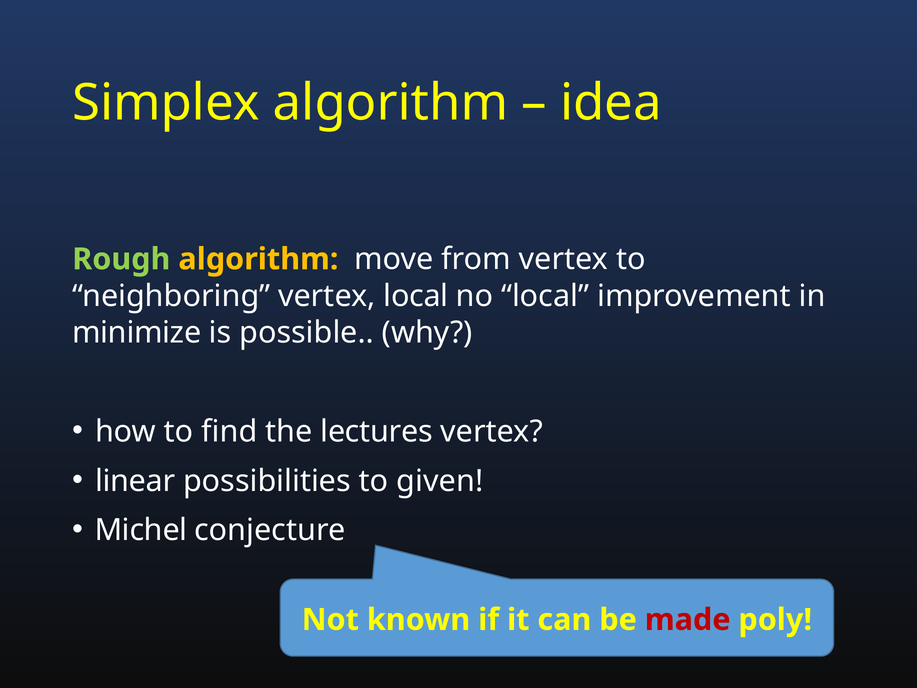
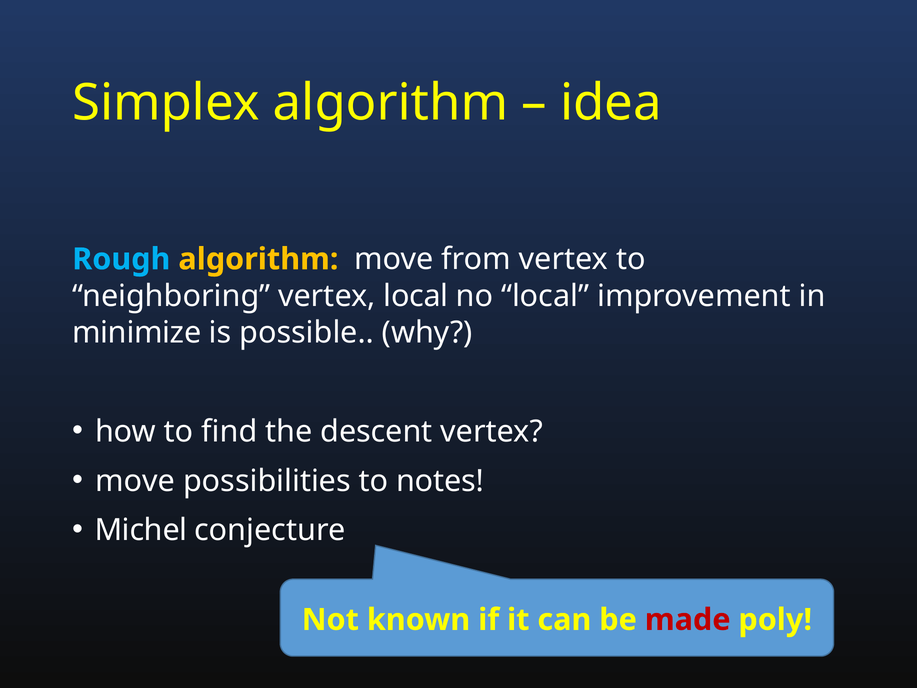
Rough colour: light green -> light blue
lectures: lectures -> descent
linear at (135, 481): linear -> move
given: given -> notes
